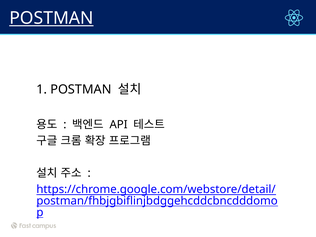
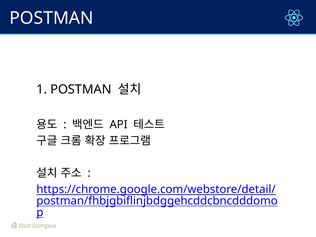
POSTMAN at (51, 18) underline: present -> none
